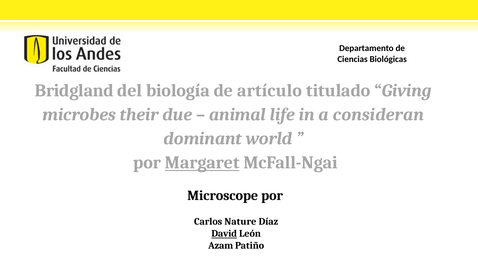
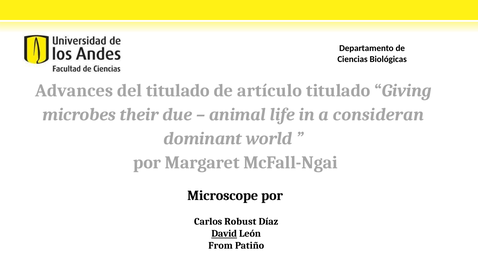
Bridgland: Bridgland -> Advances
del biología: biología -> titulado
Margaret underline: present -> none
Nature: Nature -> Robust
Azam: Azam -> From
